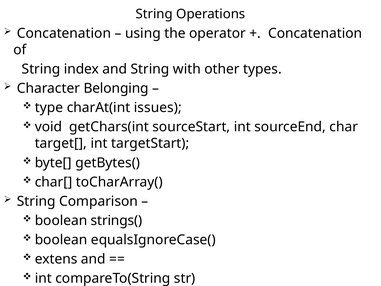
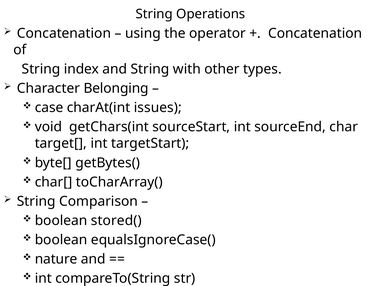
type: type -> case
strings(: strings( -> stored(
extens: extens -> nature
